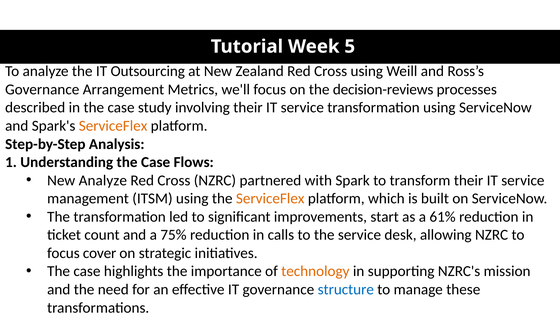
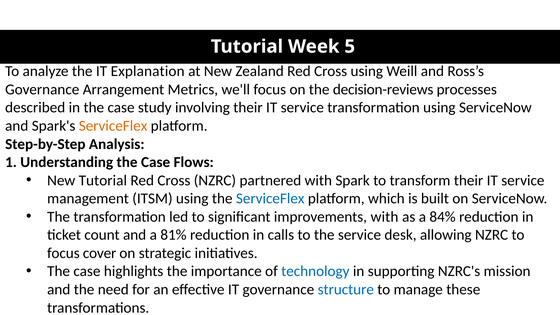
Outsourcing: Outsourcing -> Explanation
New Analyze: Analyze -> Tutorial
ServiceFlex at (270, 199) colour: orange -> blue
improvements start: start -> with
61%: 61% -> 84%
75%: 75% -> 81%
technology colour: orange -> blue
